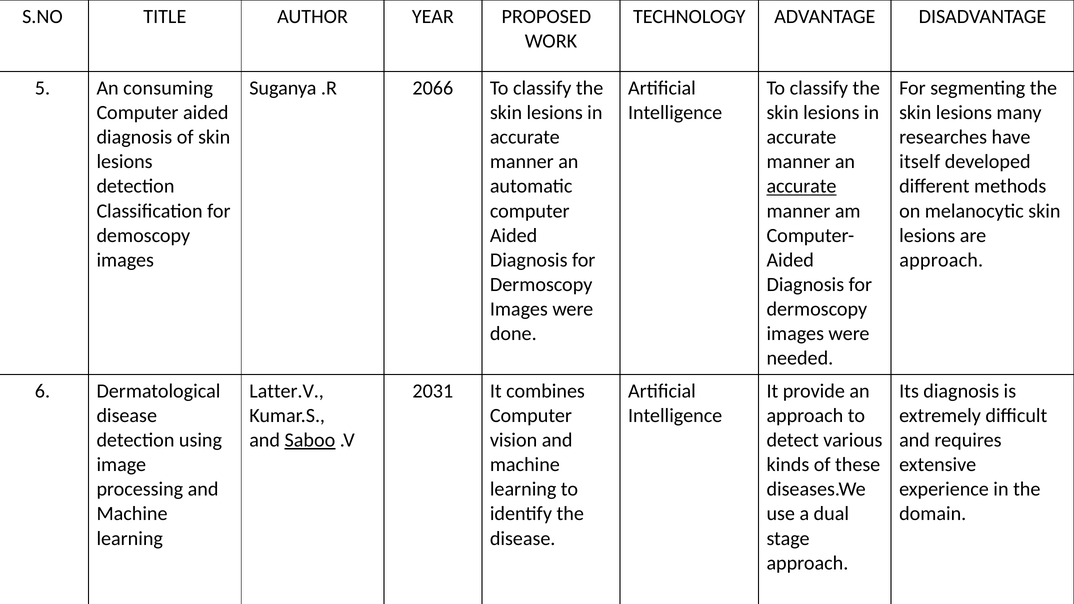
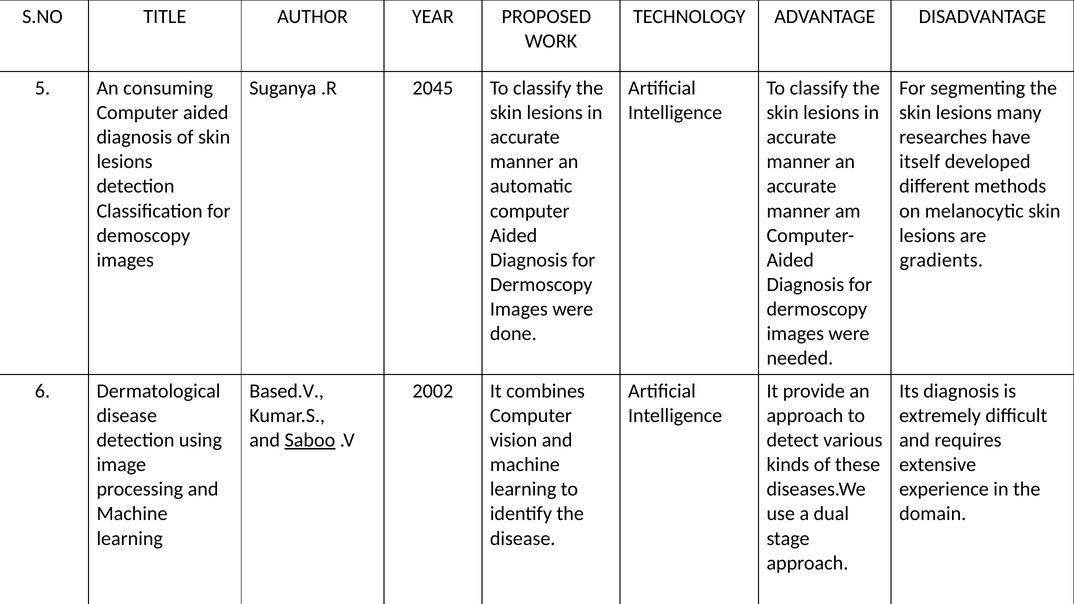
2066: 2066 -> 2045
accurate at (801, 186) underline: present -> none
approach at (941, 260): approach -> gradients
Latter.V: Latter.V -> Based.V
2031: 2031 -> 2002
